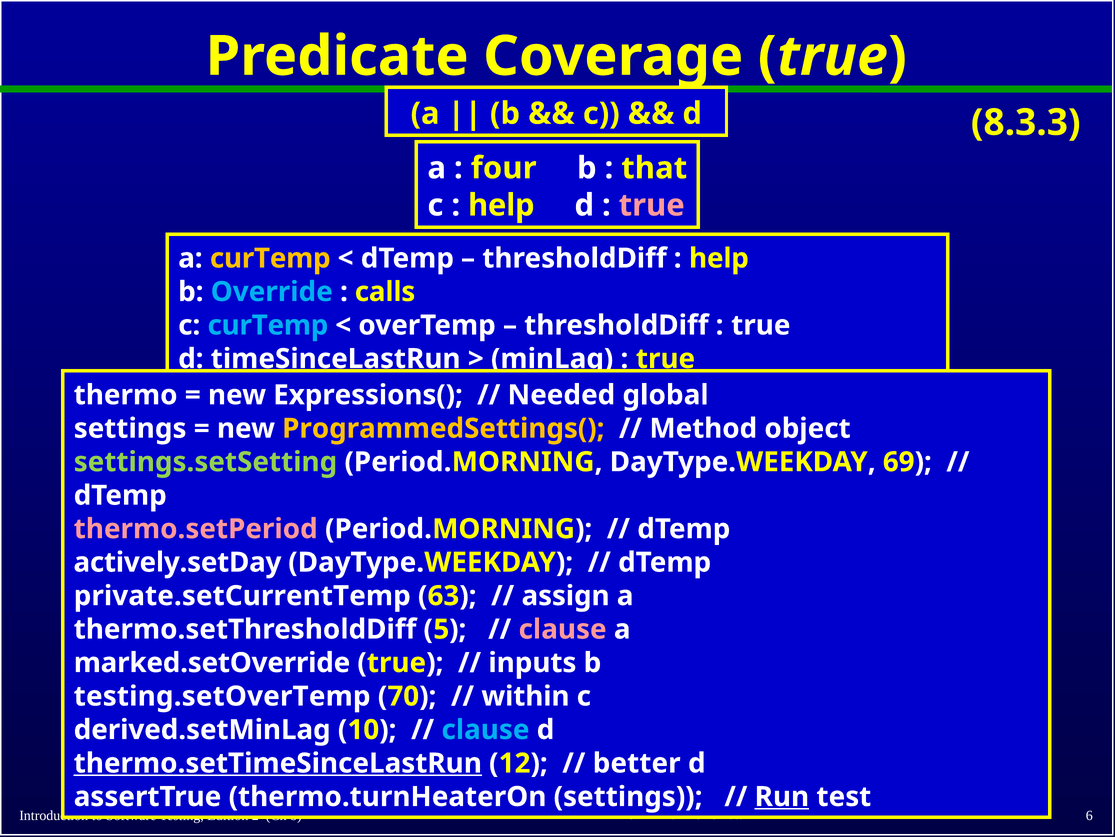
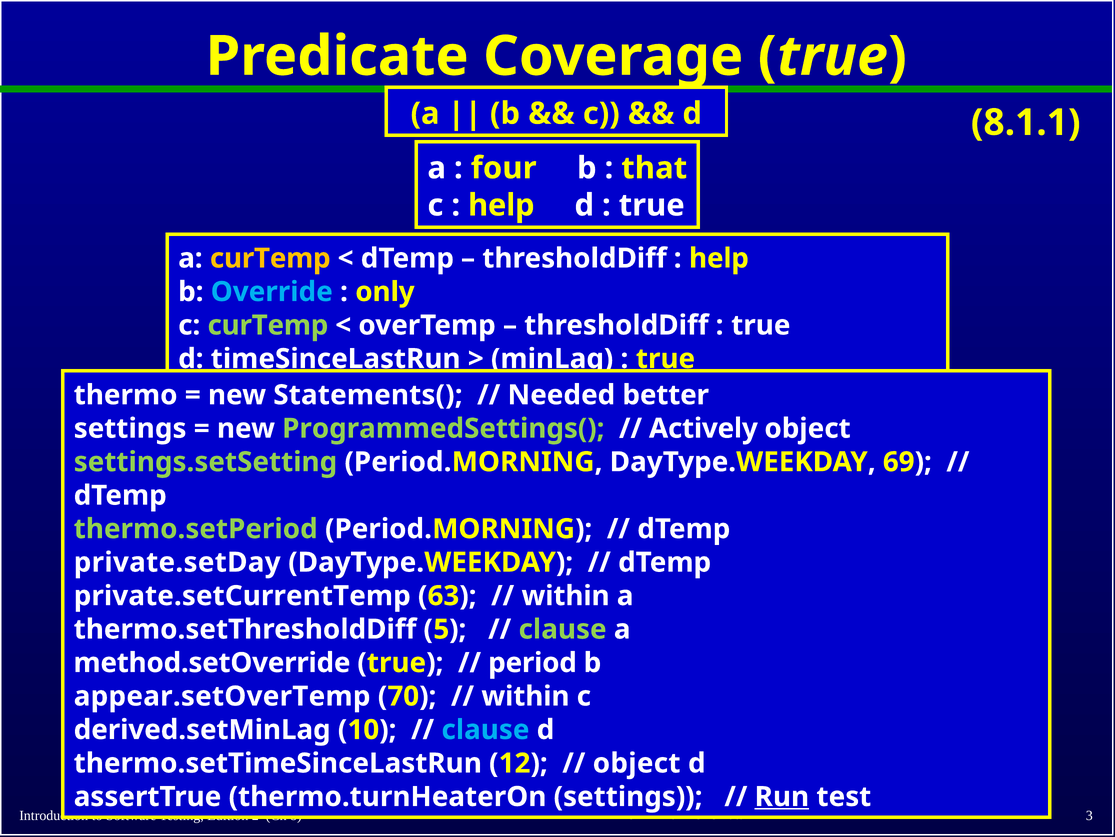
8.3.3: 8.3.3 -> 8.1.1
true at (652, 205) colour: pink -> white
calls: calls -> only
curTemp at (268, 325) colour: light blue -> light green
Expressions(: Expressions( -> Statements(
global: global -> better
ProgrammedSettings( colour: yellow -> light green
Method: Method -> Actively
thermo.setPeriod colour: pink -> light green
actively.setDay: actively.setDay -> private.setDay
assign at (566, 595): assign -> within
clause at (563, 629) colour: pink -> light green
marked.setOverride: marked.setOverride -> method.setOverride
inputs: inputs -> period
testing.setOverTemp: testing.setOverTemp -> appear.setOverTemp
thermo.setTimeSinceLastRun underline: present -> none
better at (637, 763): better -> object
6: 6 -> 3
